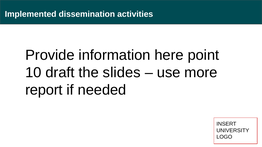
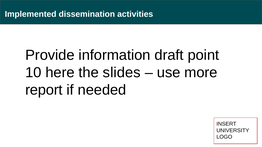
here: here -> draft
draft: draft -> here
